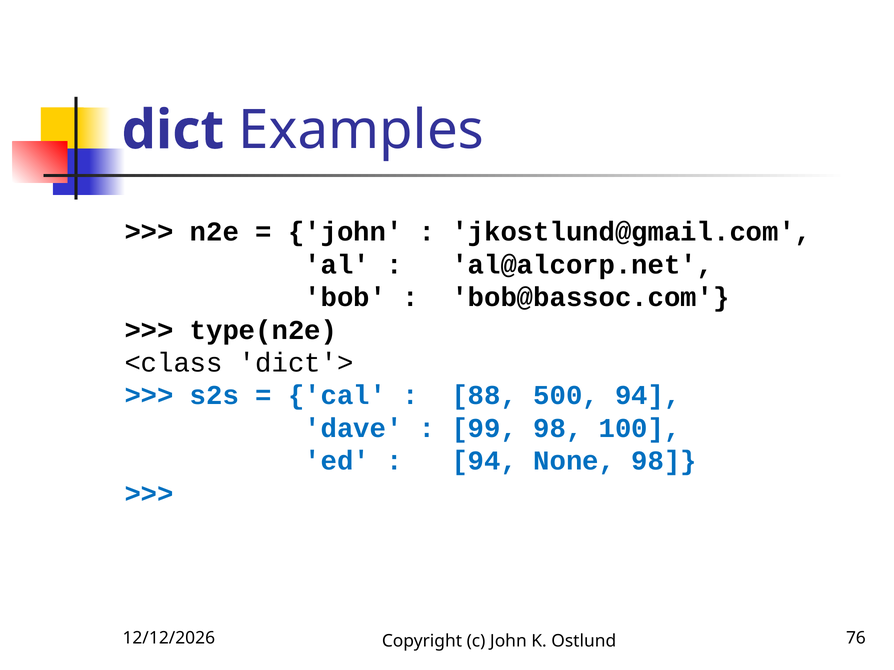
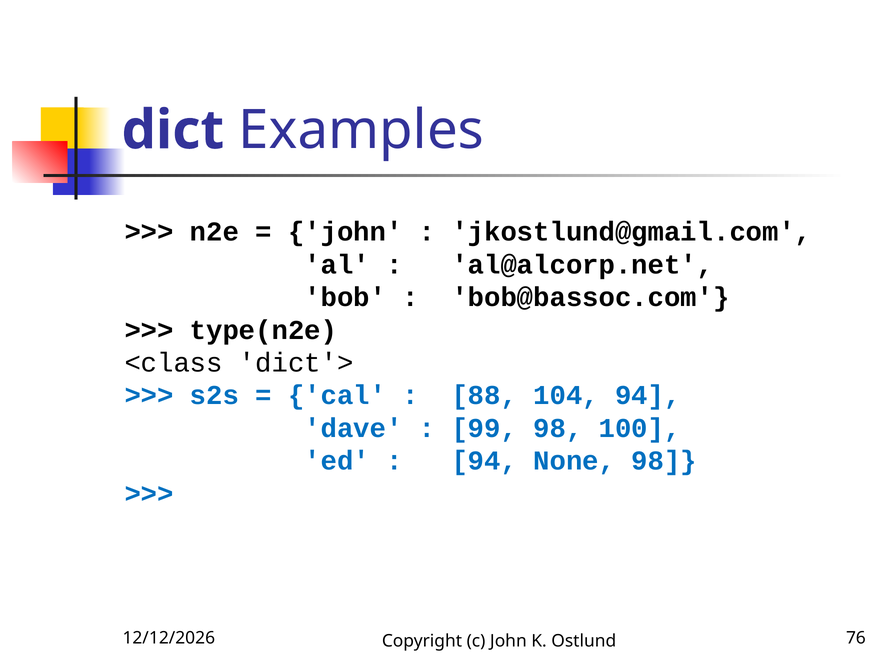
500: 500 -> 104
